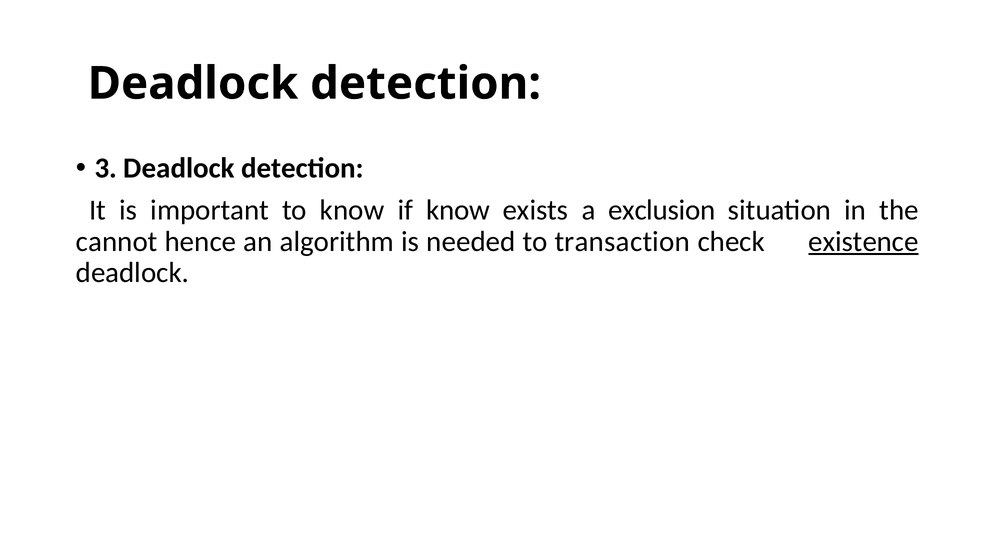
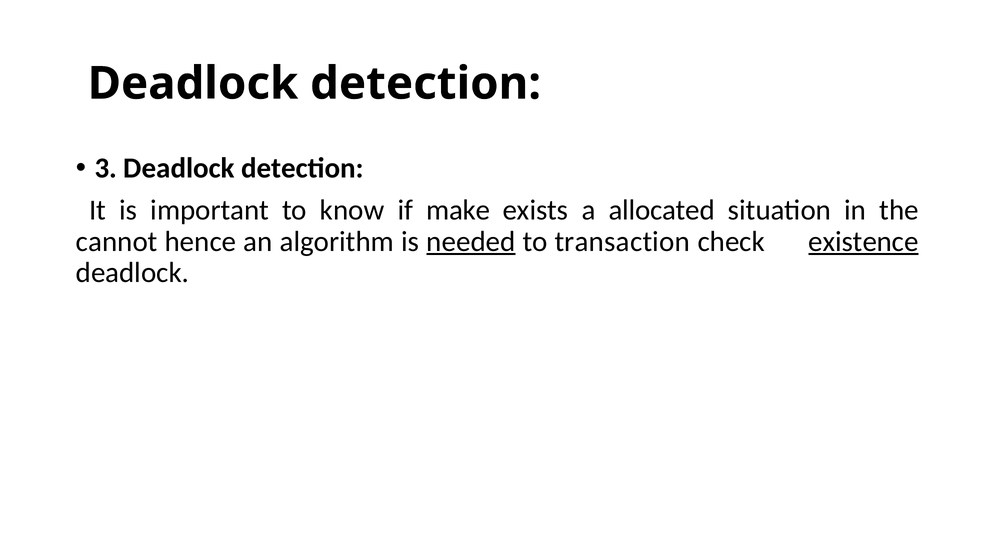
if know: know -> make
exclusion: exclusion -> allocated
needed underline: none -> present
